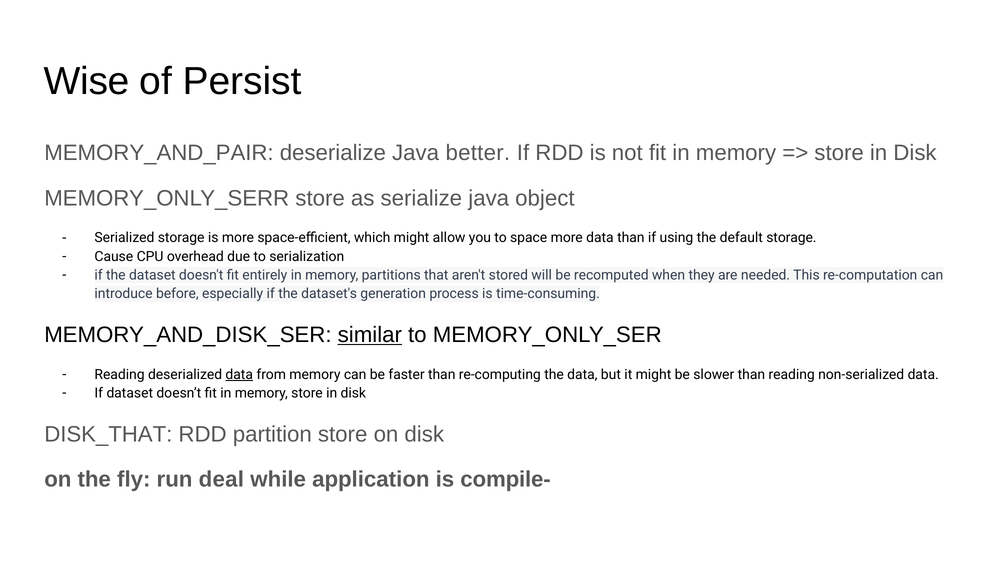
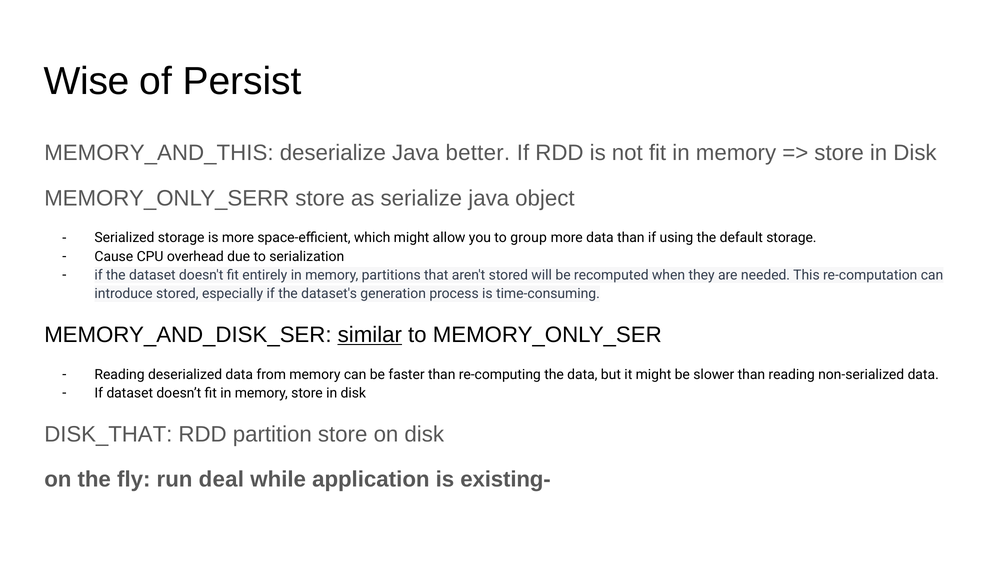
MEMORY_AND_PAIR: MEMORY_AND_PAIR -> MEMORY_AND_THIS
space: space -> group
introduce before: before -> stored
data at (239, 374) underline: present -> none
compile-: compile- -> existing-
